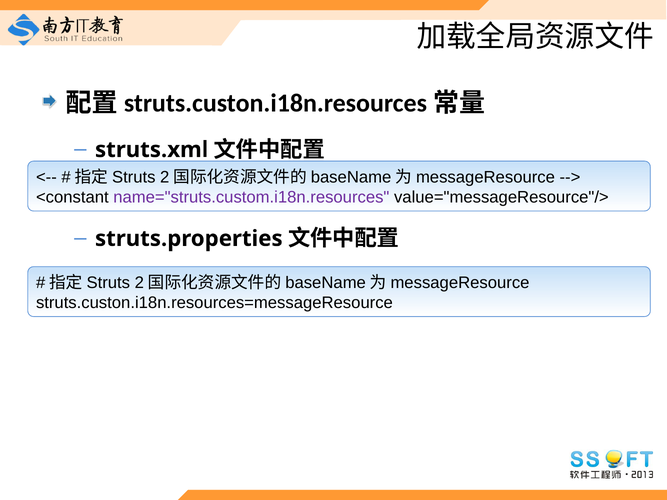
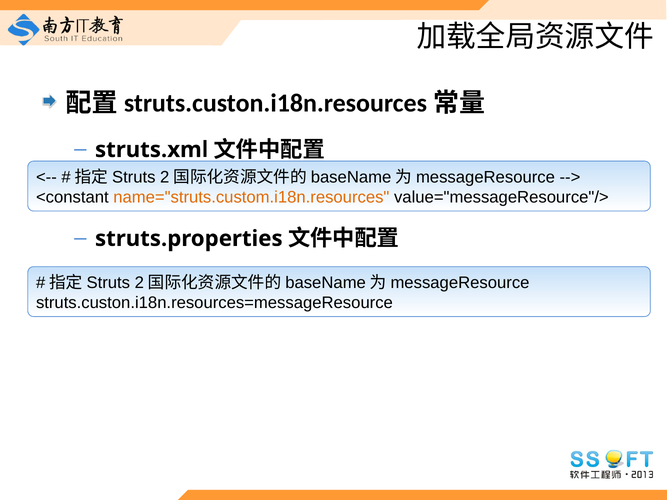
name="struts.custom.i18n.resources colour: purple -> orange
